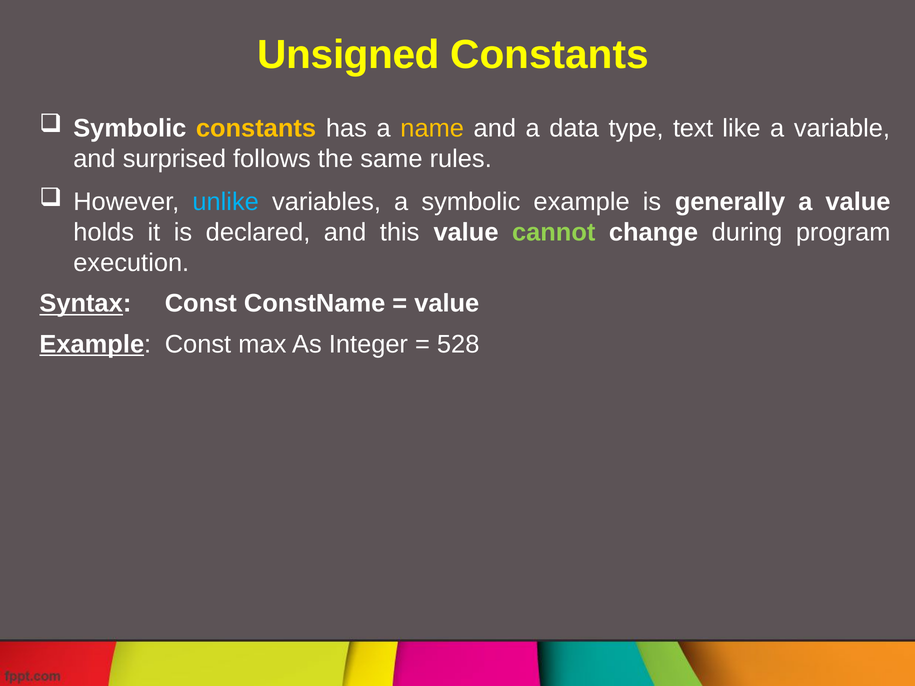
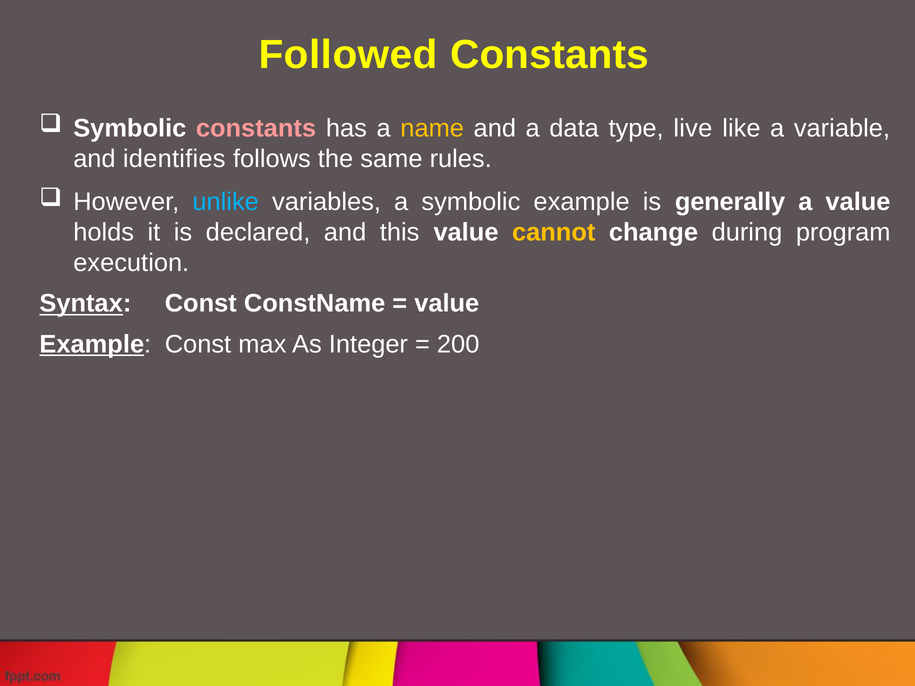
Unsigned: Unsigned -> Followed
constants at (256, 128) colour: yellow -> pink
text: text -> live
surprised: surprised -> identifies
cannot colour: light green -> yellow
528: 528 -> 200
